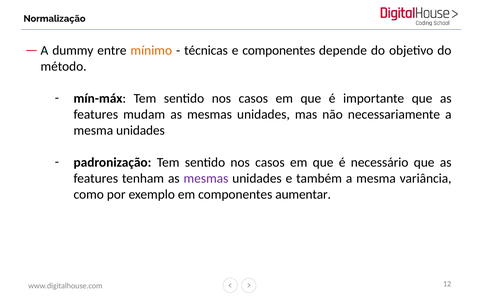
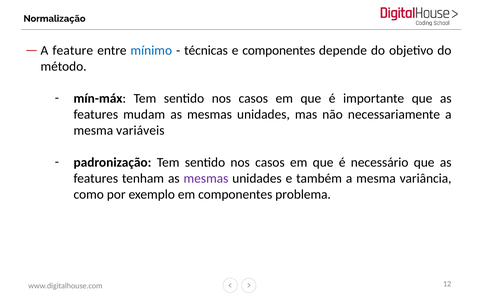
dummy: dummy -> feature
mínimo colour: orange -> blue
mesma unidades: unidades -> variáveis
aumentar: aumentar -> problema
